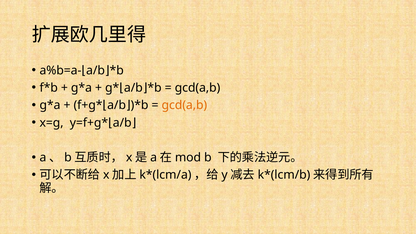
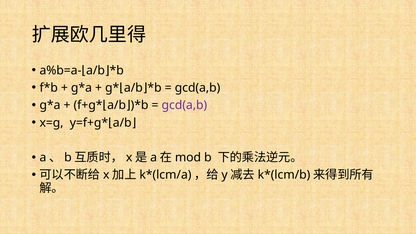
gcd(a,b at (184, 105) colour: orange -> purple
